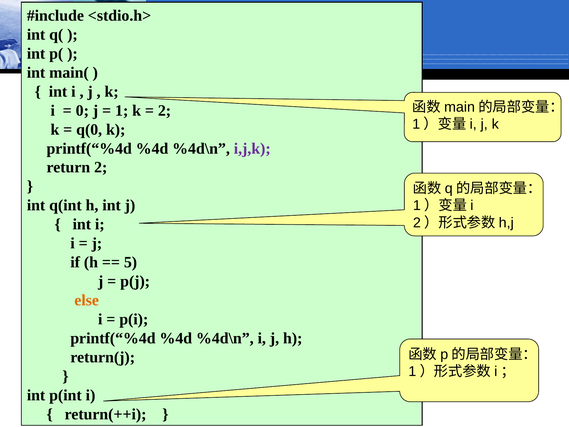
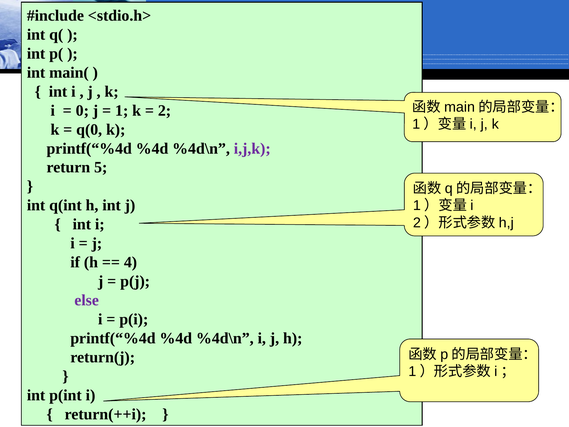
return 2: 2 -> 5
5: 5 -> 4
else colour: orange -> purple
